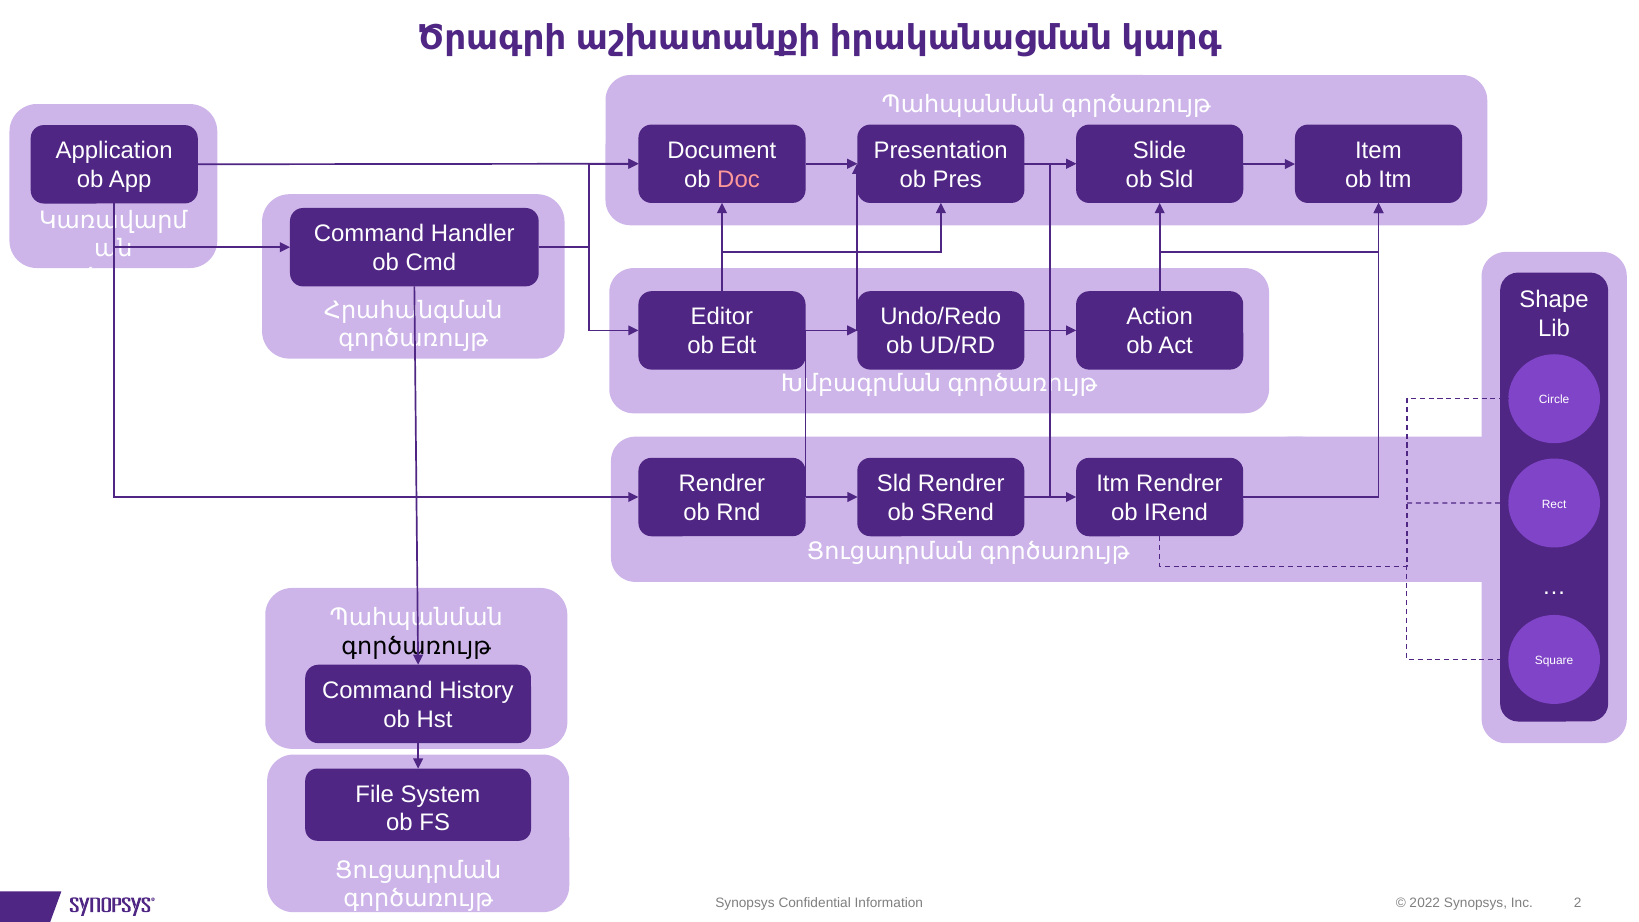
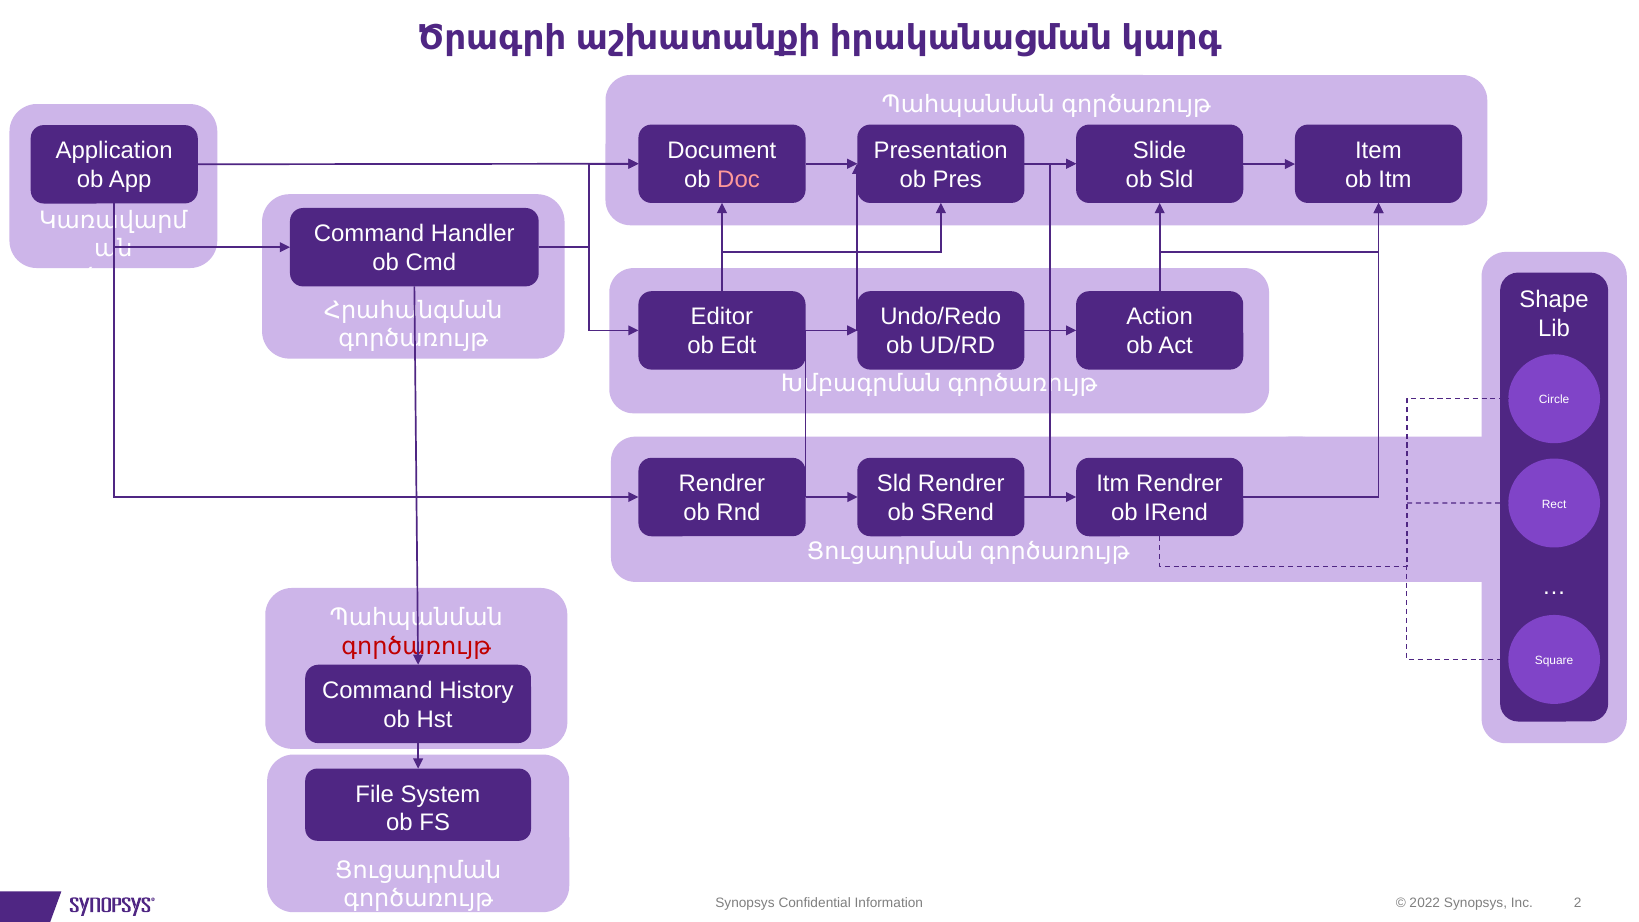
գործառույթ at (416, 647) colour: black -> red
